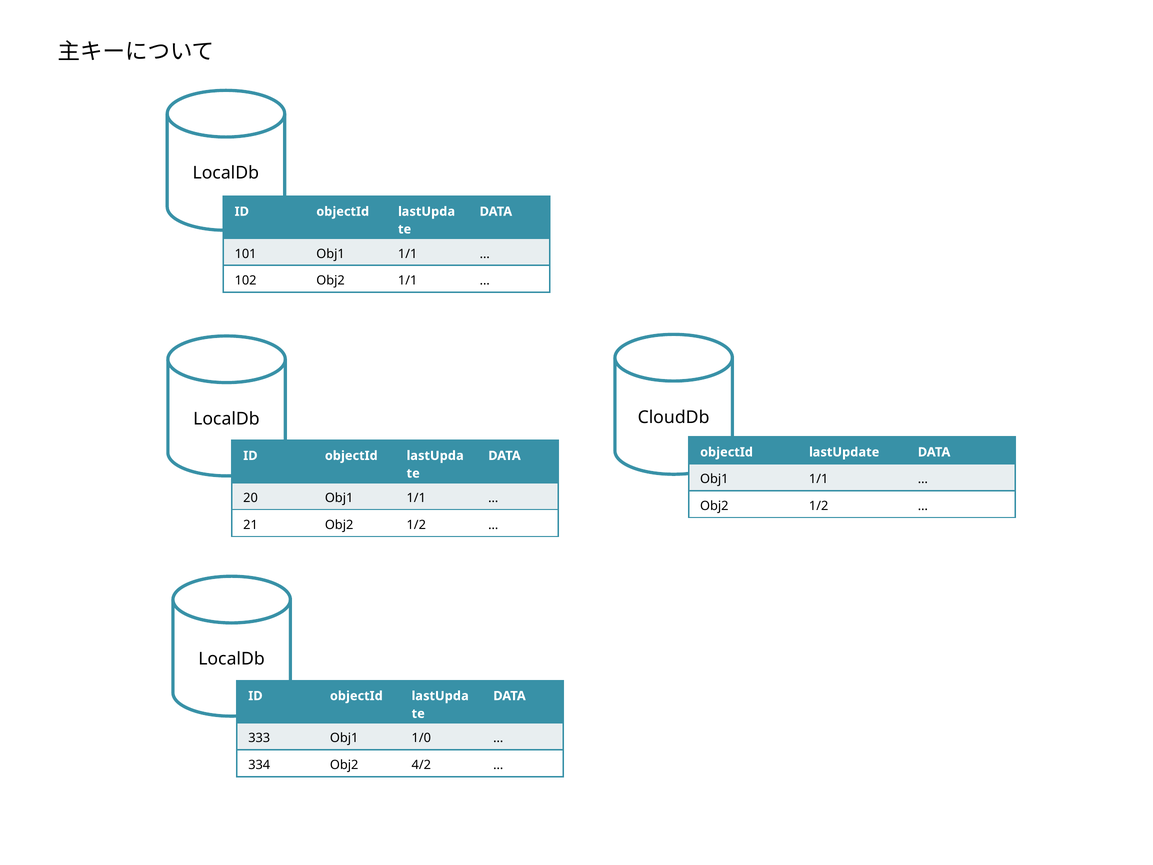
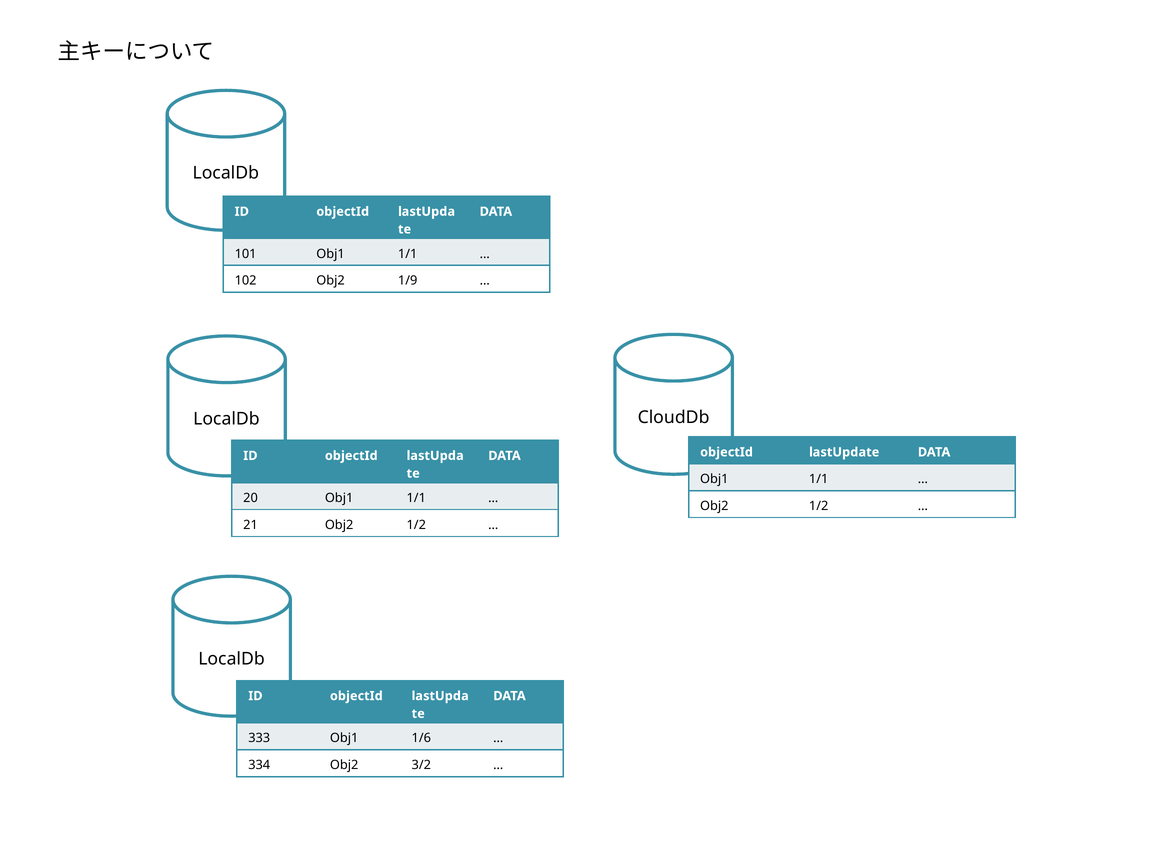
Obj2 1/1: 1/1 -> 1/9
1/0: 1/0 -> 1/6
4/2: 4/2 -> 3/2
